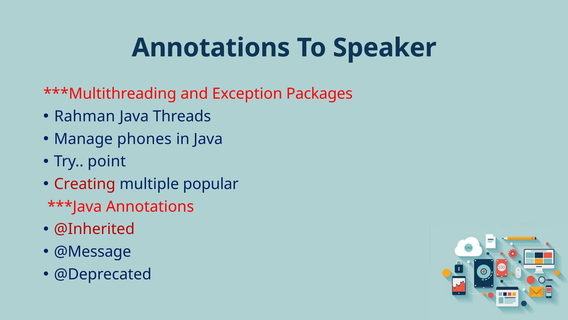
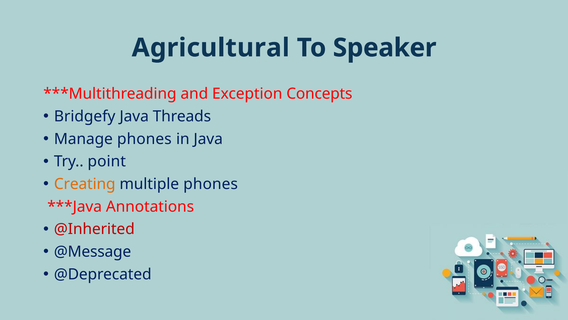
Annotations at (211, 48): Annotations -> Agricultural
Packages: Packages -> Concepts
Rahman: Rahman -> Bridgefy
Creating colour: red -> orange
multiple popular: popular -> phones
